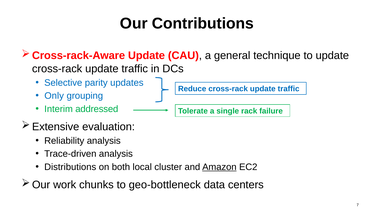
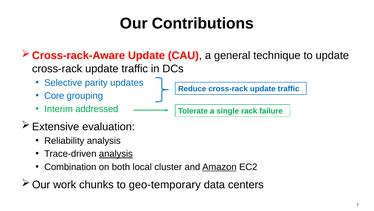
Only: Only -> Core
analysis at (116, 153) underline: none -> present
Distributions: Distributions -> Combination
geo-bottleneck: geo-bottleneck -> geo-temporary
